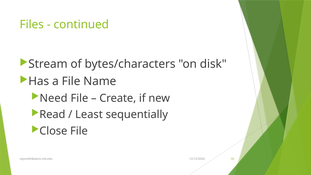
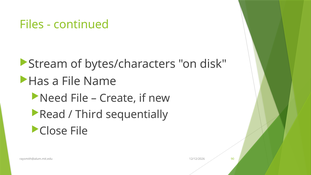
Least: Least -> Third
